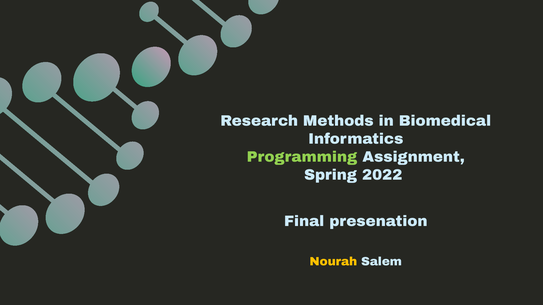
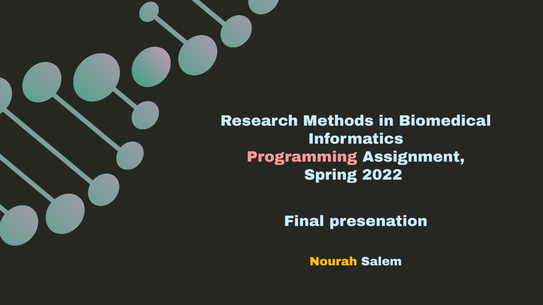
Programming colour: light green -> pink
